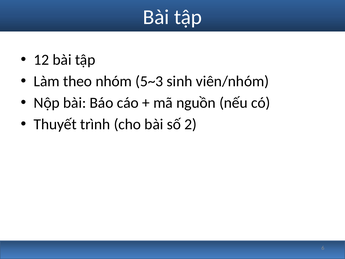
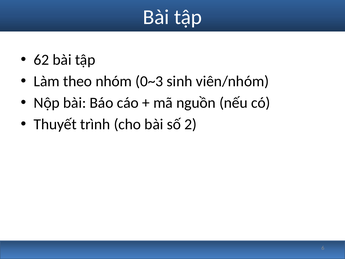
12: 12 -> 62
5~3: 5~3 -> 0~3
